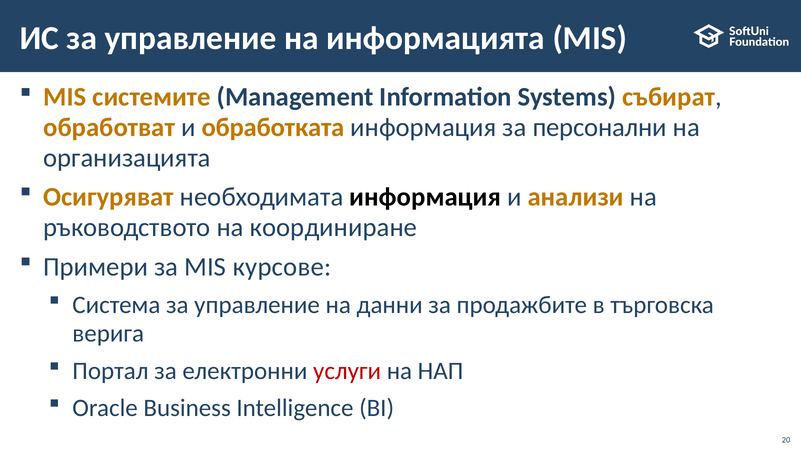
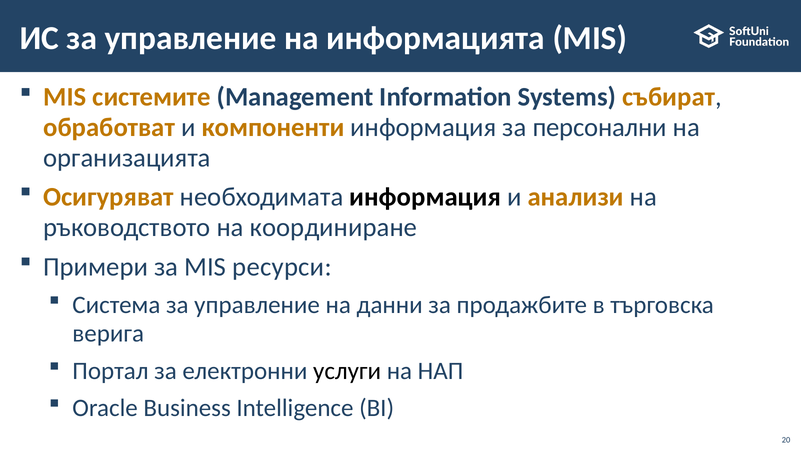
обработката: обработката -> компоненти
курсове: курсове -> ресурси
услуги colour: red -> black
